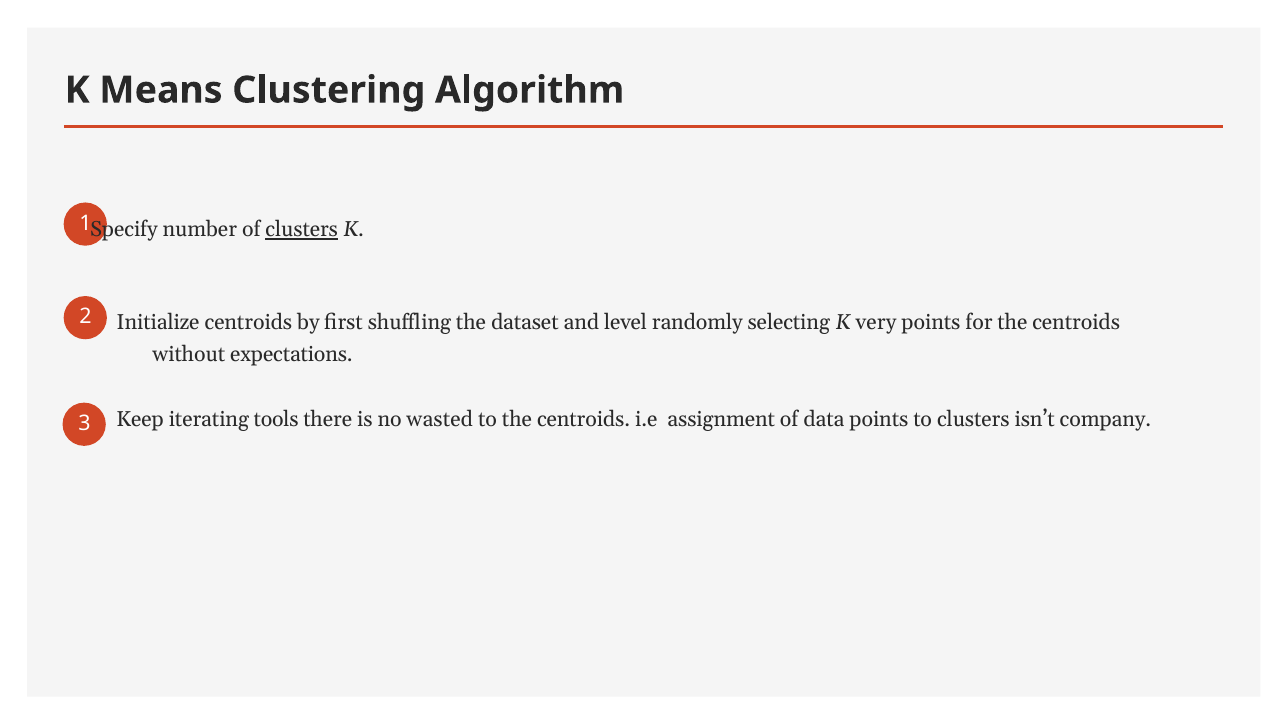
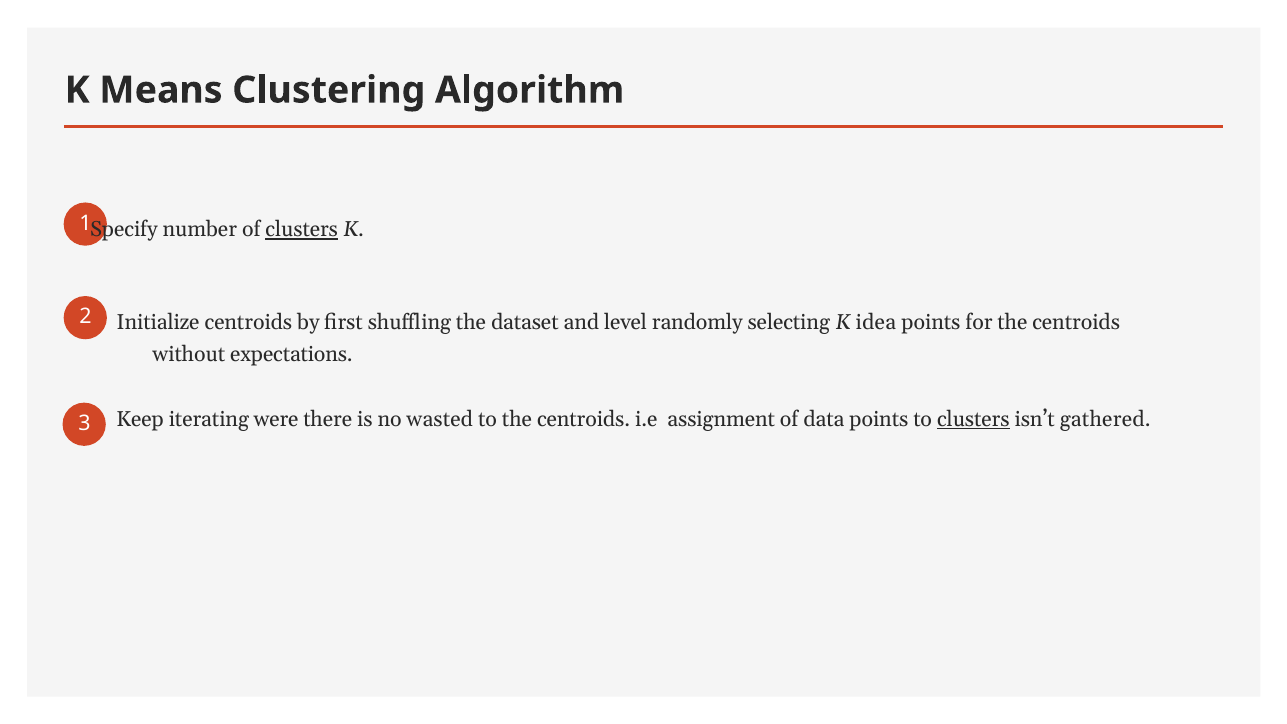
very: very -> idea
tools: tools -> were
clusters at (973, 419) underline: none -> present
company: company -> gathered
